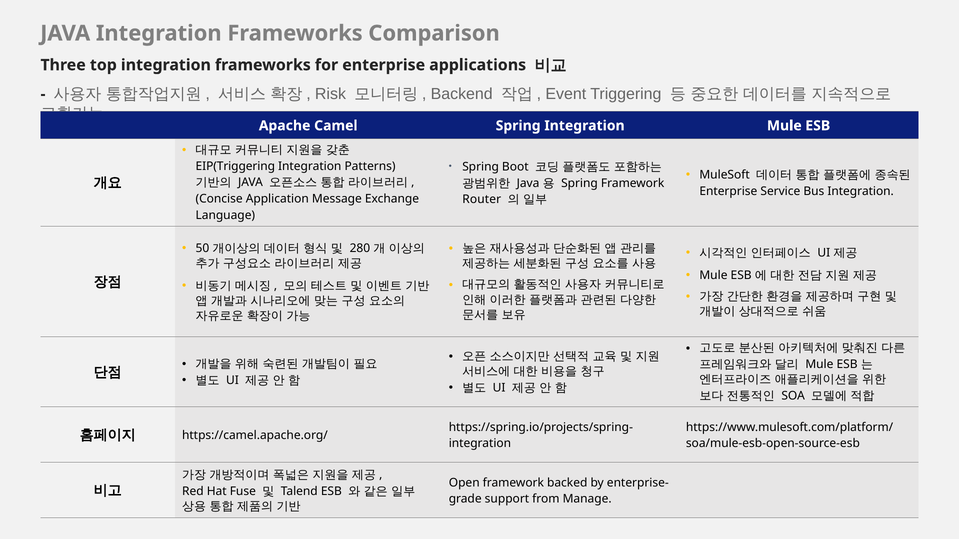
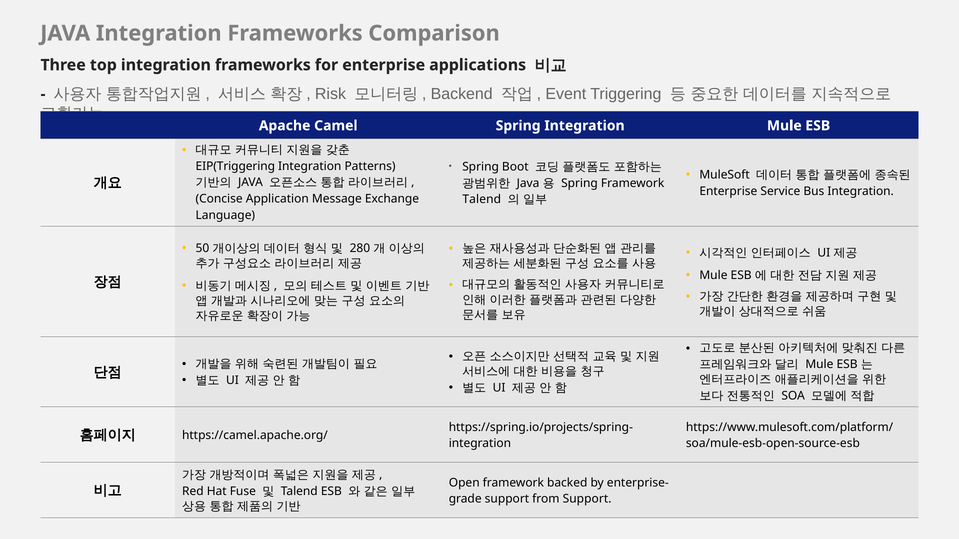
Router at (482, 200): Router -> Talend
from Manage: Manage -> Support
